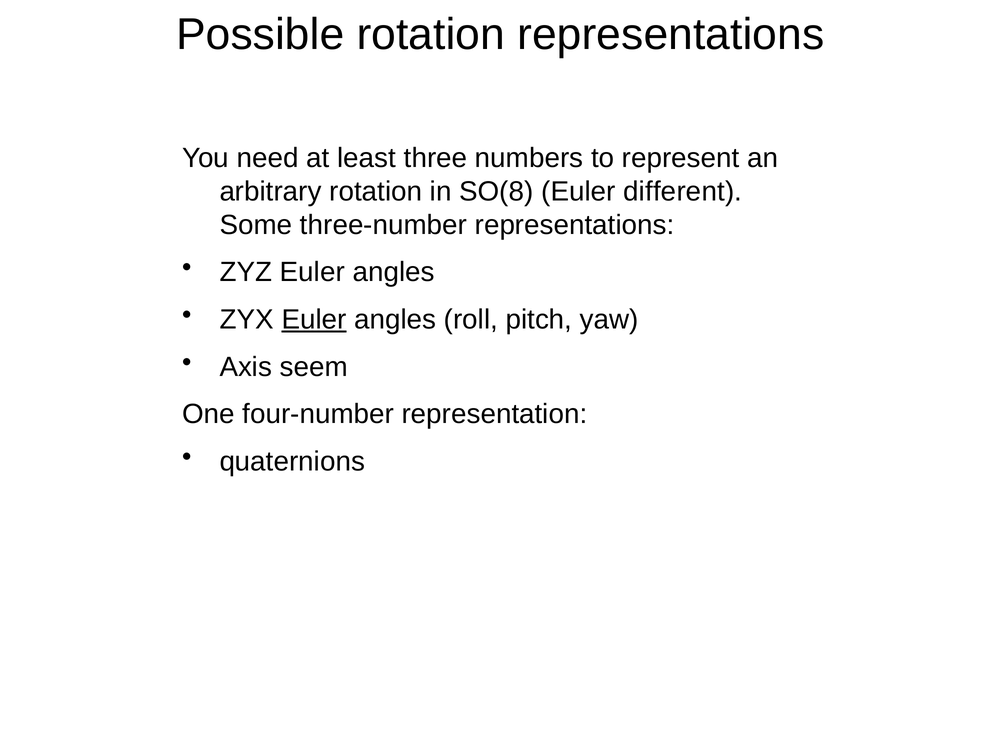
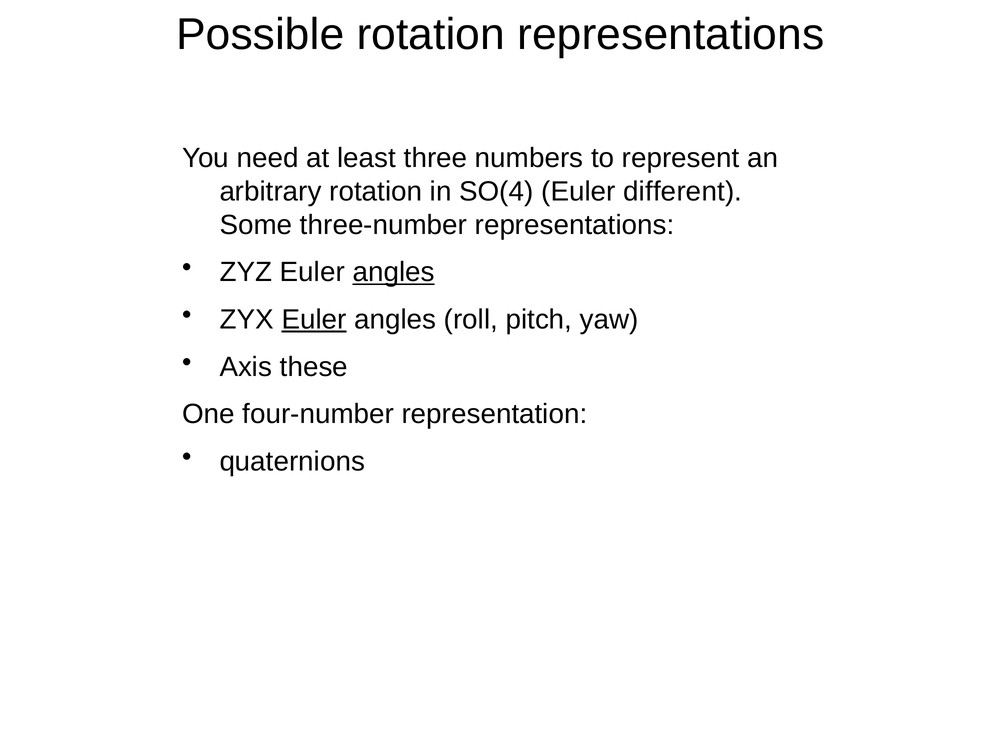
SO(8: SO(8 -> SO(4
angles at (394, 272) underline: none -> present
seem: seem -> these
